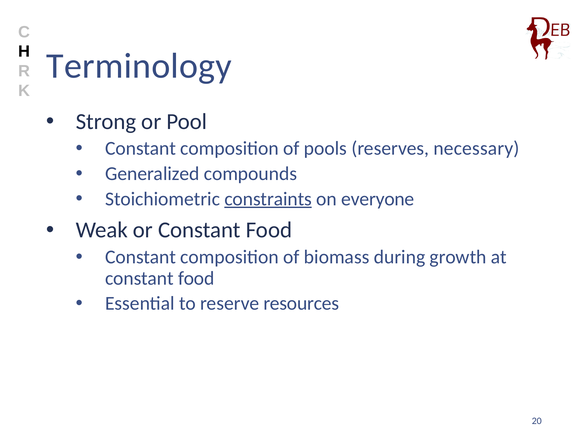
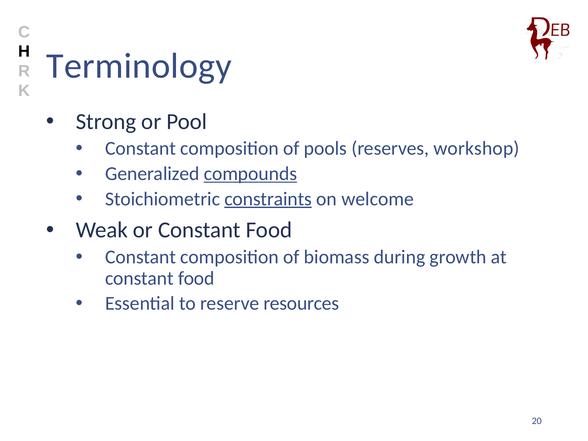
necessary: necessary -> workshop
compounds underline: none -> present
everyone: everyone -> welcome
